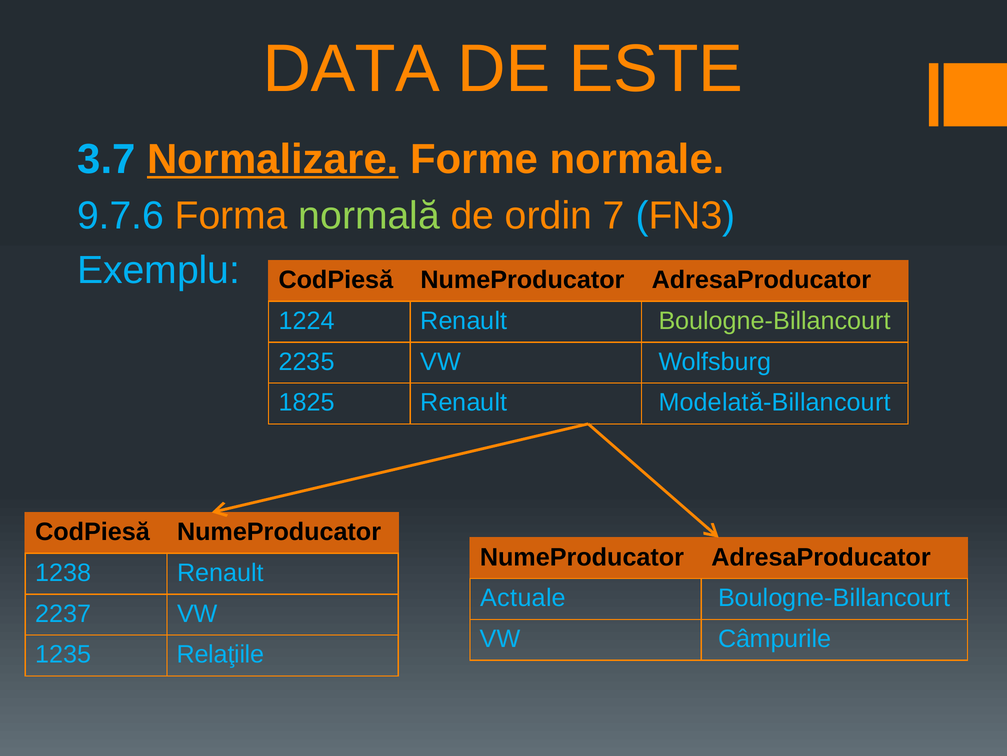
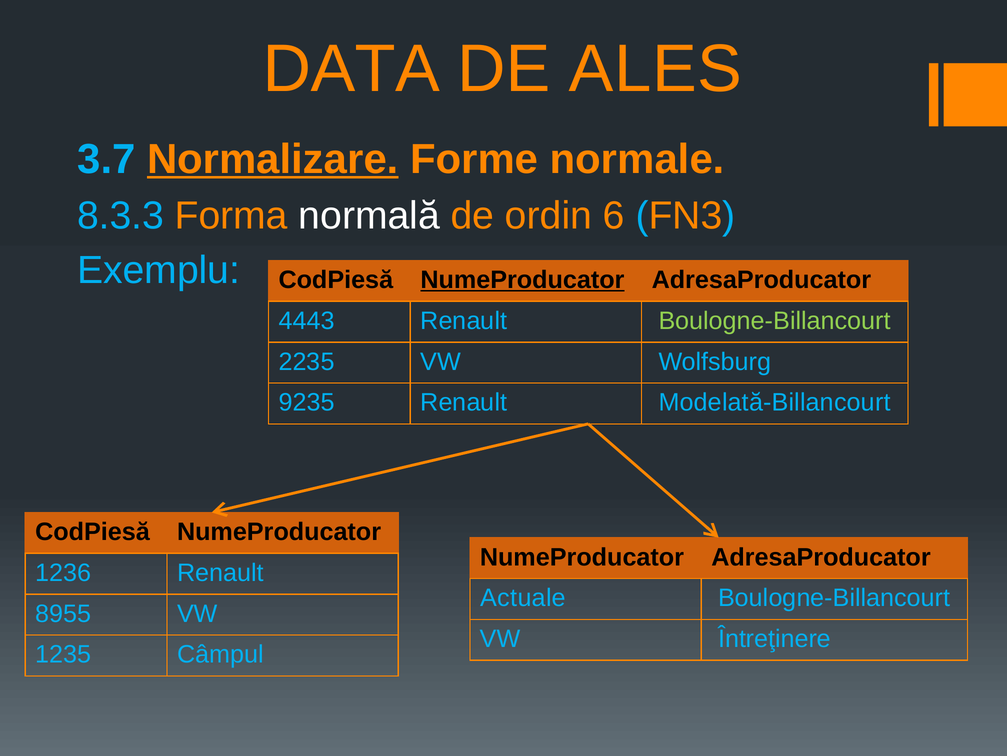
ESTE: ESTE -> ALES
9.7.6: 9.7.6 -> 8.3.3
normală colour: light green -> white
7: 7 -> 6
NumeProducator at (522, 280) underline: none -> present
1224: 1224 -> 4443
1825: 1825 -> 9235
1238: 1238 -> 1236
2237: 2237 -> 8955
Câmpurile: Câmpurile -> Întreţinere
Relaţiile: Relaţiile -> Câmpul
